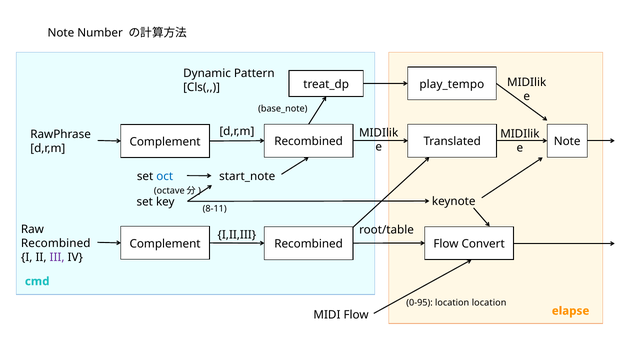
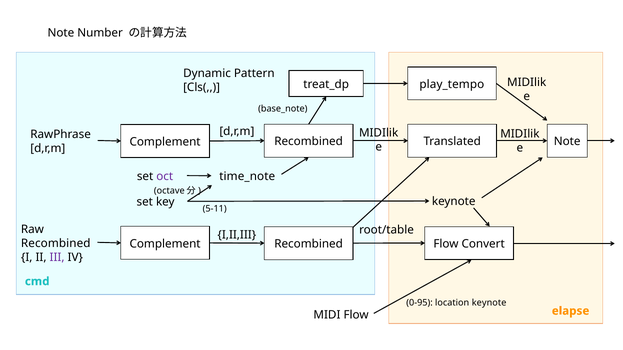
oct colour: blue -> purple
start_note: start_note -> time_note
8-11: 8-11 -> 5-11
location location: location -> keynote
